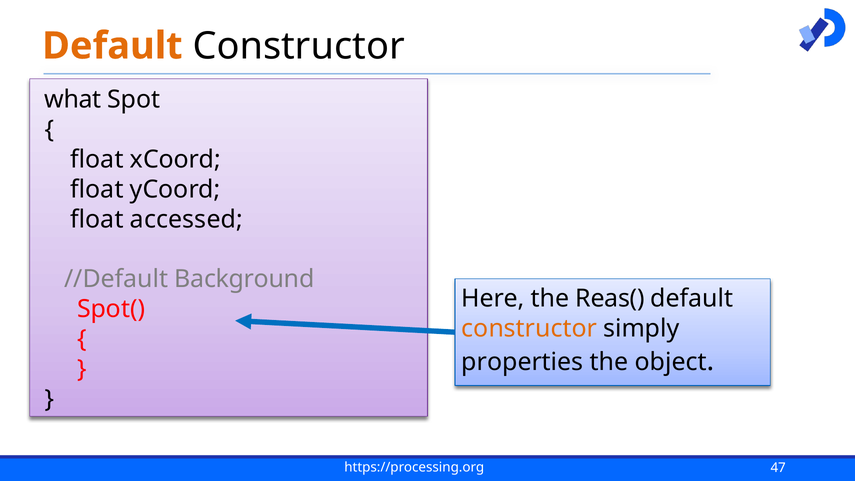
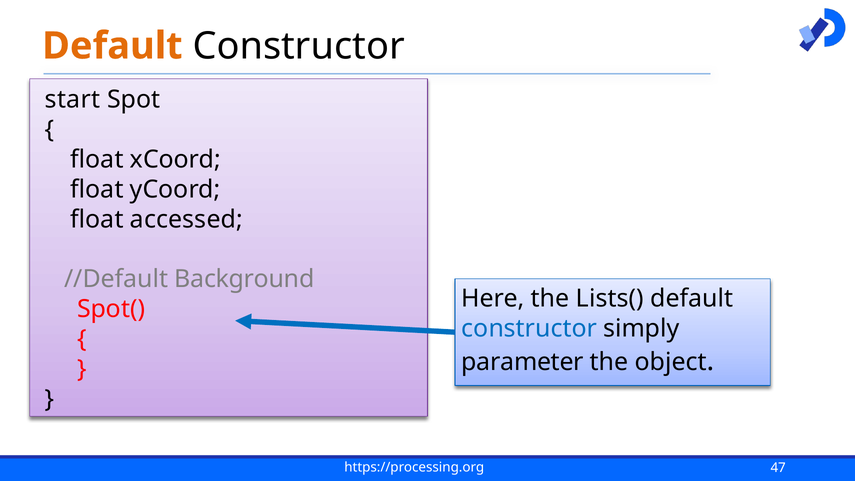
what: what -> start
Reas(: Reas( -> Lists(
constructor at (529, 329) colour: orange -> blue
properties: properties -> parameter
